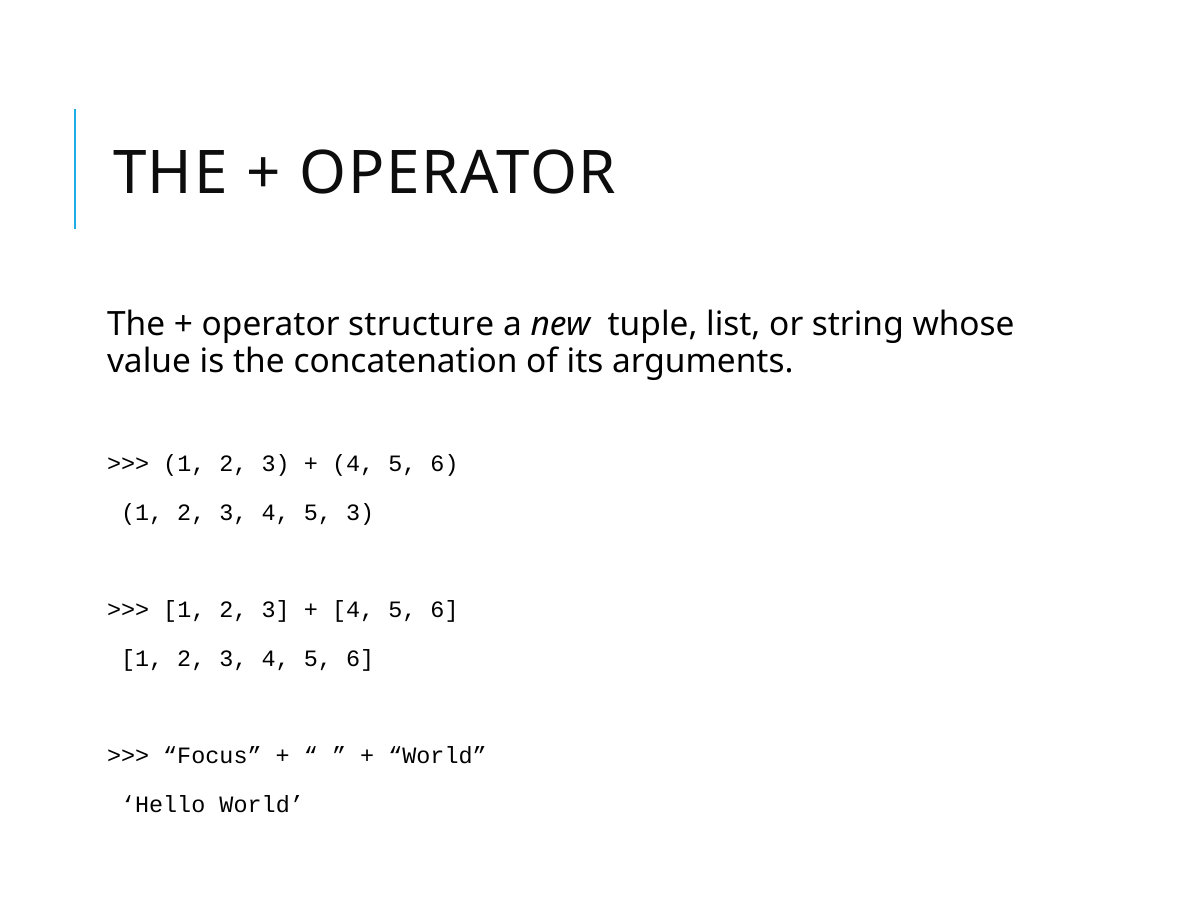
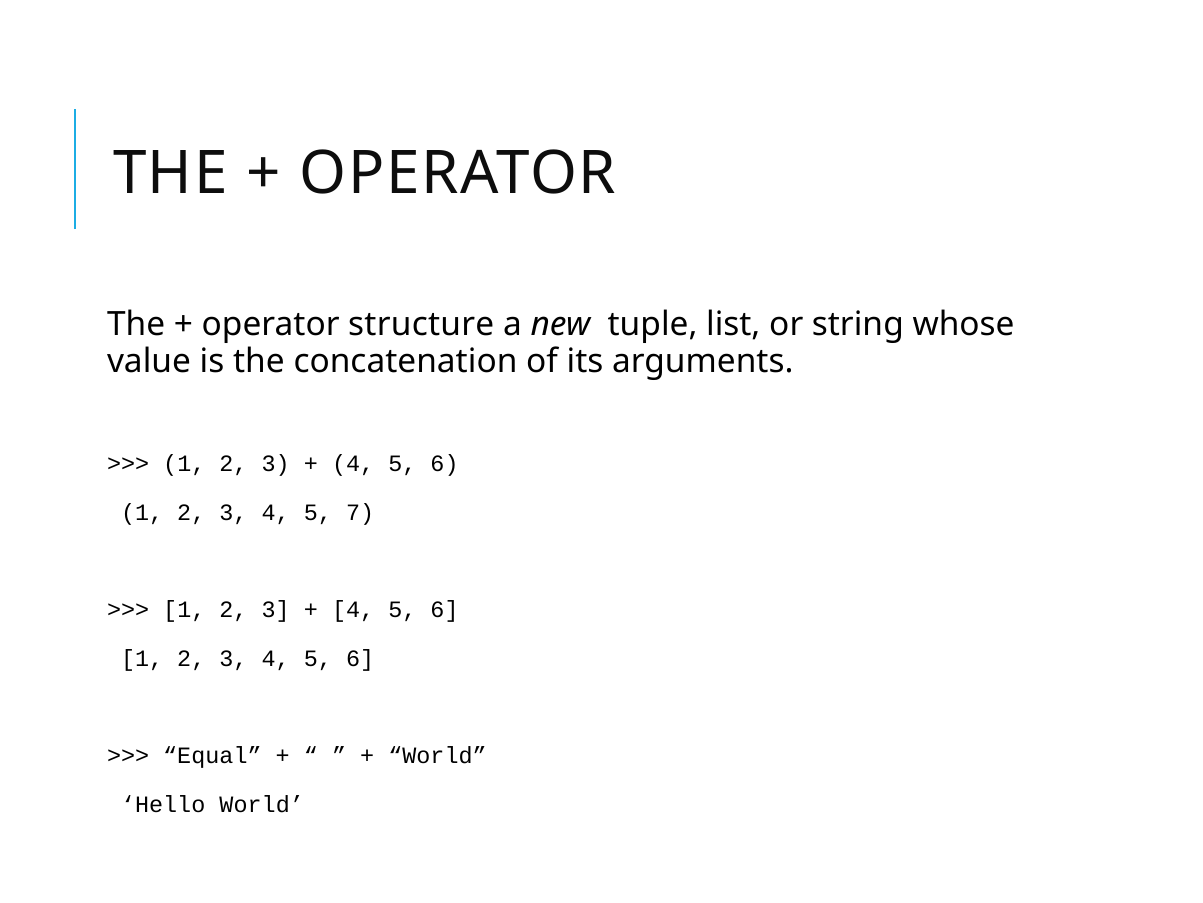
5 3: 3 -> 7
Focus: Focus -> Equal
